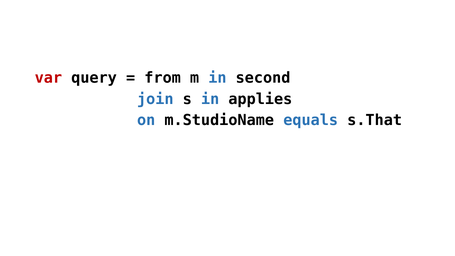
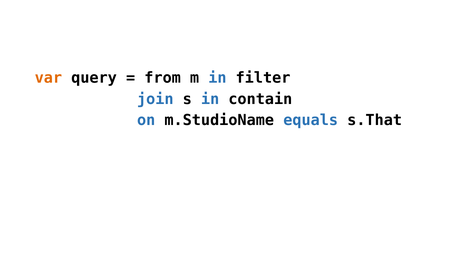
var colour: red -> orange
second: second -> filter
applies: applies -> contain
